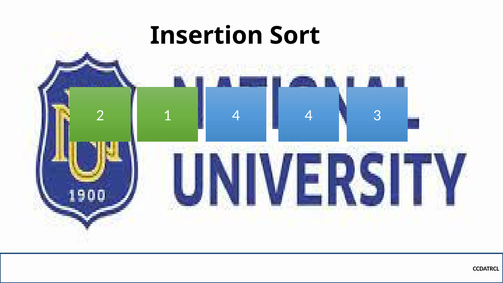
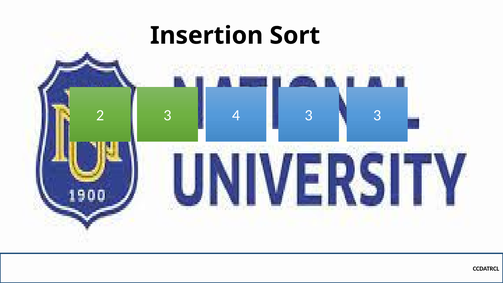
2 1: 1 -> 3
4 4: 4 -> 3
